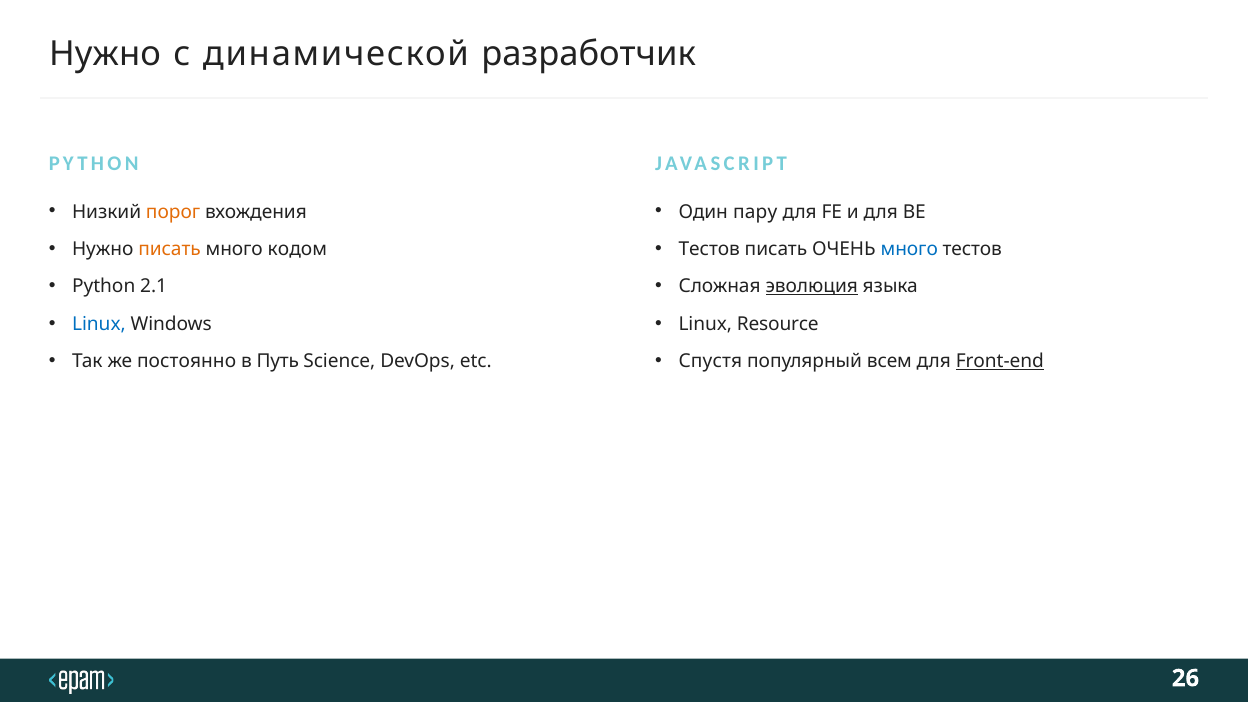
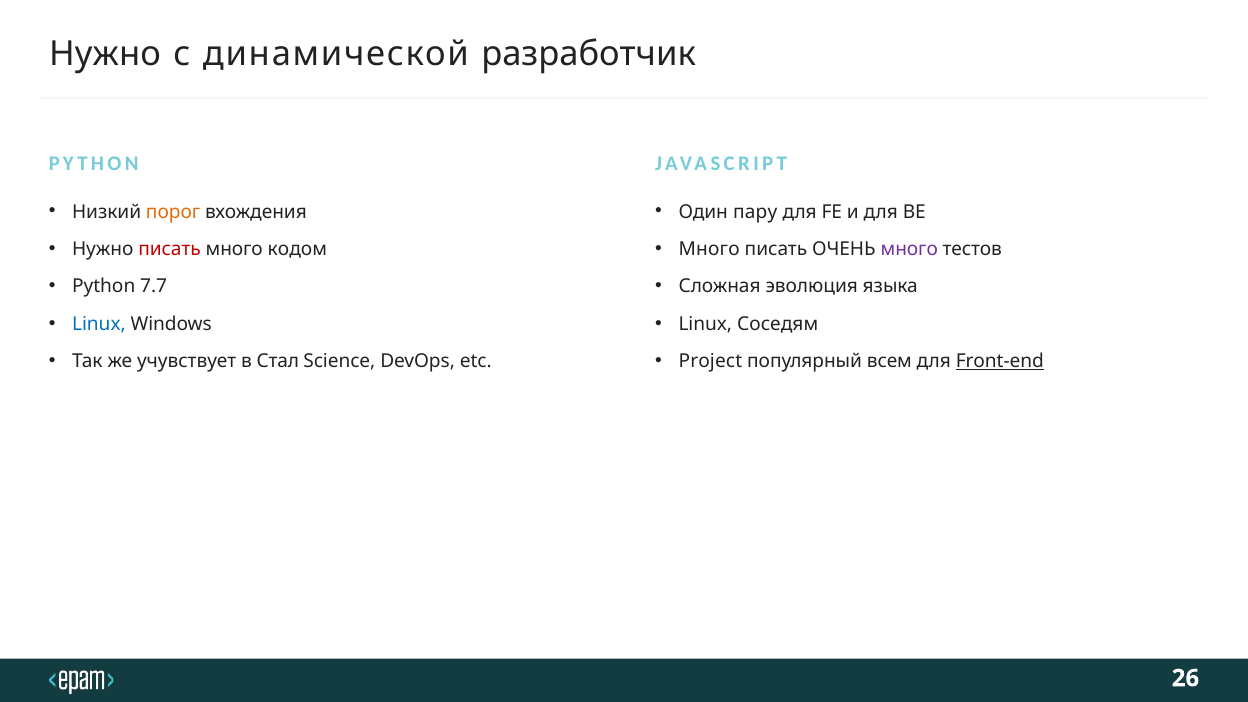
писать at (170, 249) colour: orange -> red
Тестов at (709, 249): Тестов -> Много
много at (909, 249) colour: blue -> purple
2.1: 2.1 -> 7.7
эволюция underline: present -> none
Resource: Resource -> Соседям
постоянно: постоянно -> учувствует
Путь: Путь -> Стал
Спустя: Спустя -> Project
